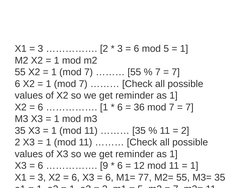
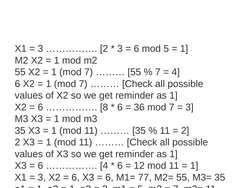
7 at (176, 72): 7 -> 4
1 at (104, 107): 1 -> 8
7 at (190, 107): 7 -> 3
9 at (104, 166): 9 -> 4
